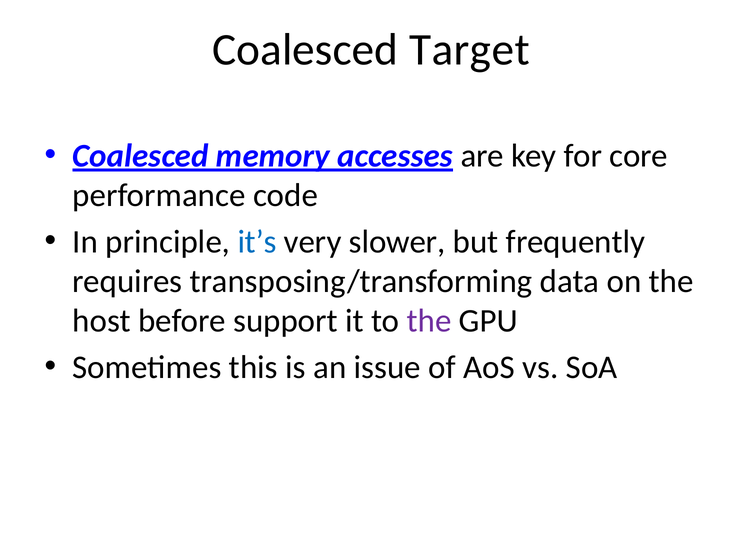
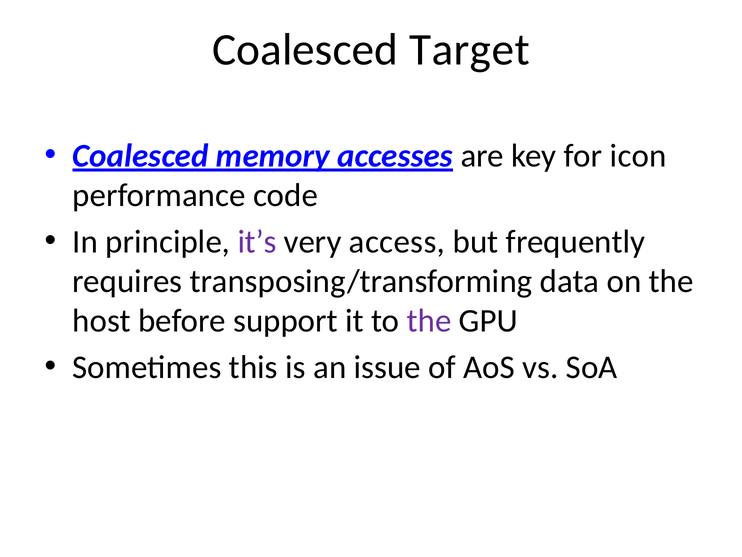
core: core -> icon
it’s colour: blue -> purple
slower: slower -> access
